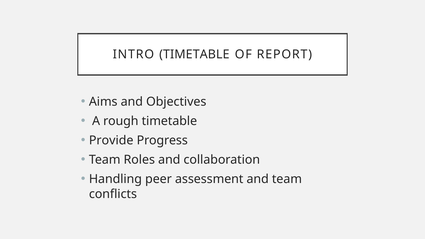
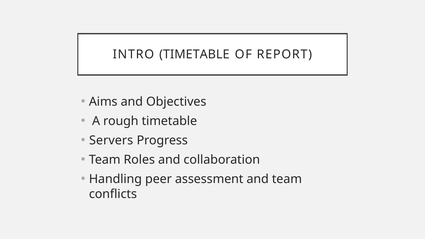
Provide: Provide -> Servers
